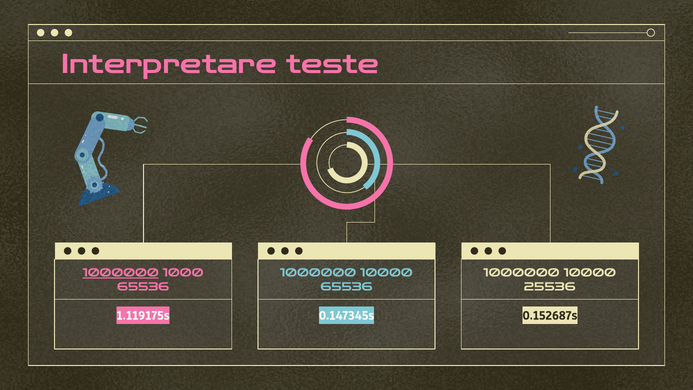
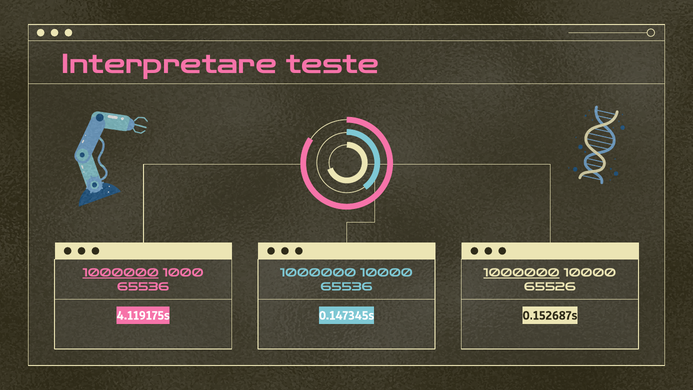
1000000 at (522, 273) underline: none -> present
25536: 25536 -> 65526
1.119175s: 1.119175s -> 4.119175s
